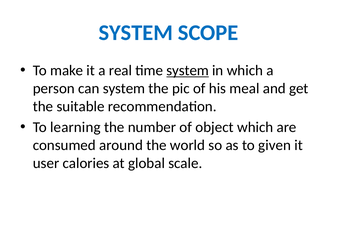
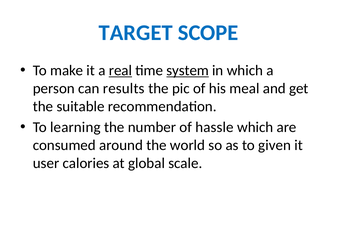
SYSTEM at (136, 33): SYSTEM -> TARGET
real underline: none -> present
can system: system -> results
object: object -> hassle
